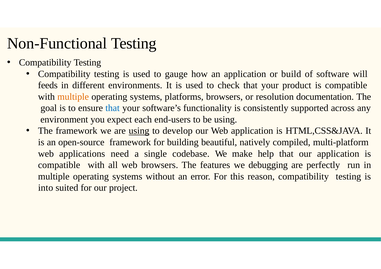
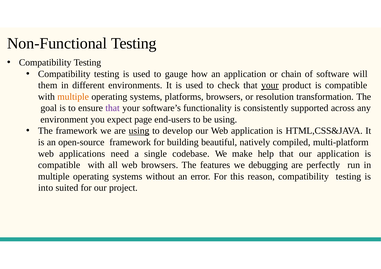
build: build -> chain
feeds: feeds -> them
your at (270, 85) underline: none -> present
documentation: documentation -> transformation
that at (113, 108) colour: blue -> purple
each: each -> page
